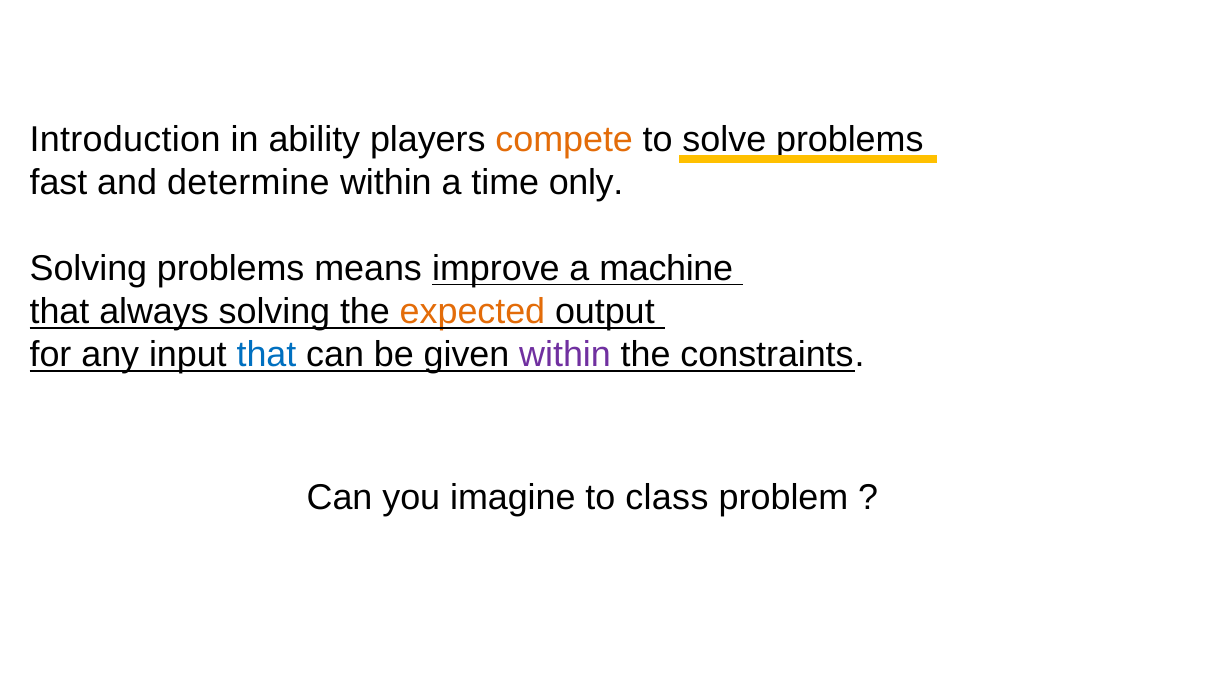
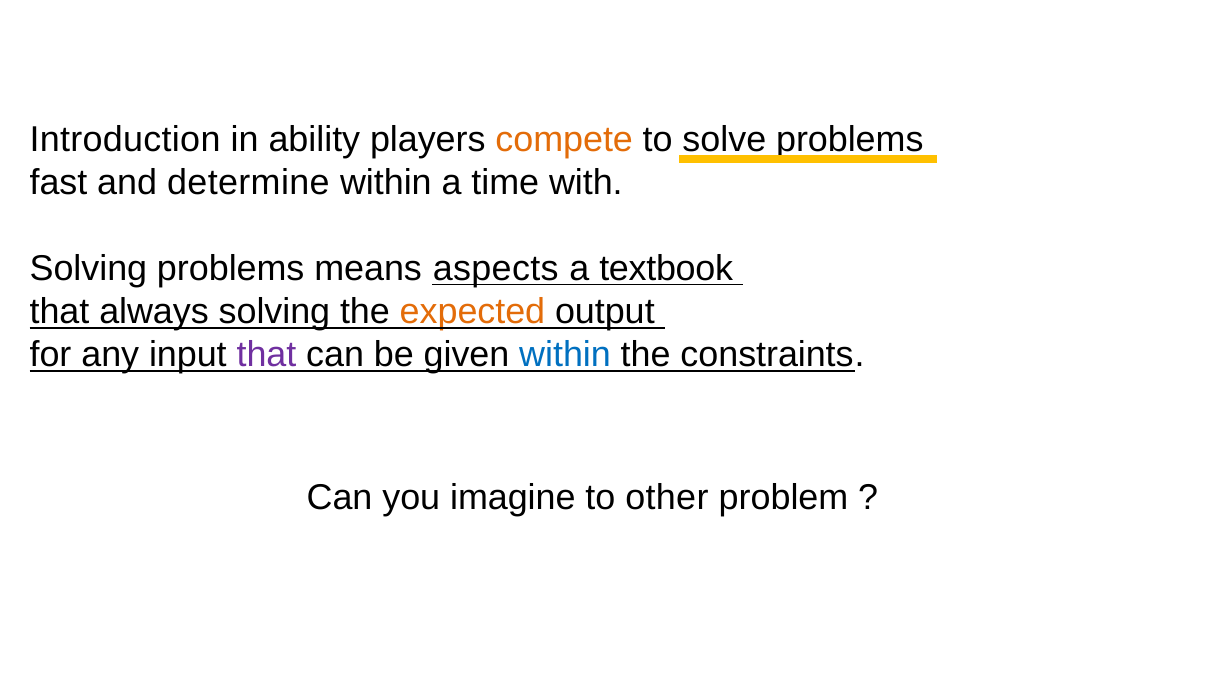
only: only -> with
improve: improve -> aspects
machine: machine -> textbook
that at (266, 355) colour: blue -> purple
within at (565, 355) colour: purple -> blue
class: class -> other
